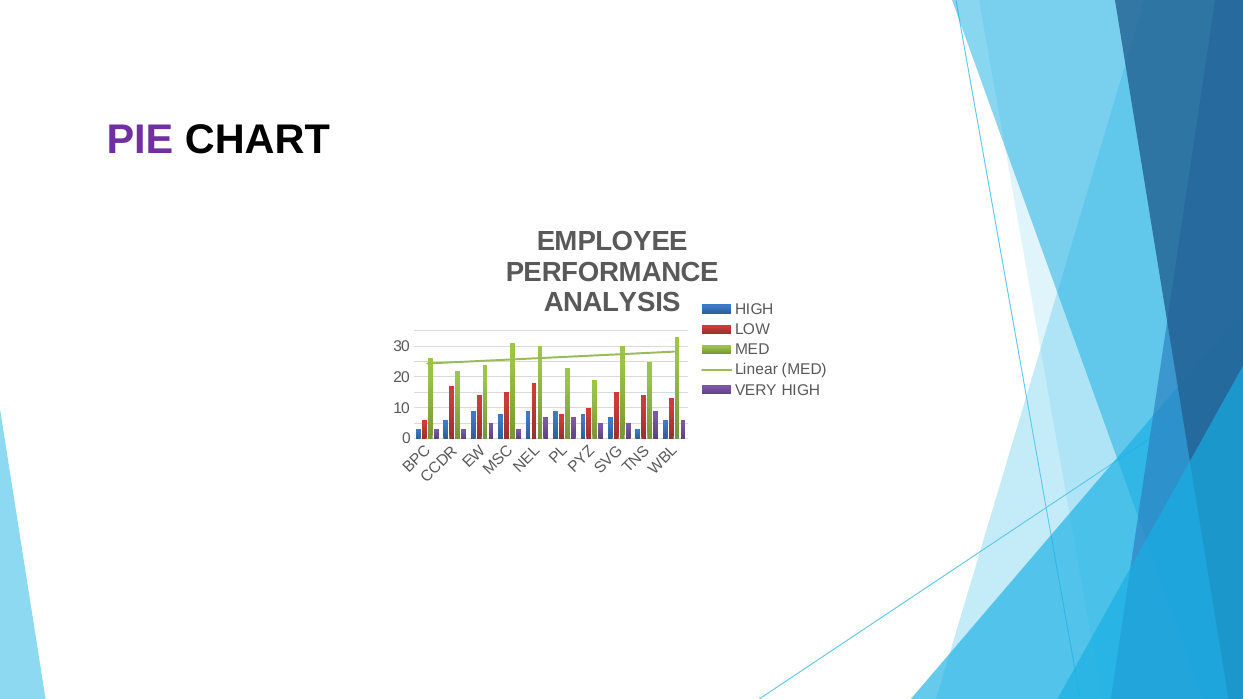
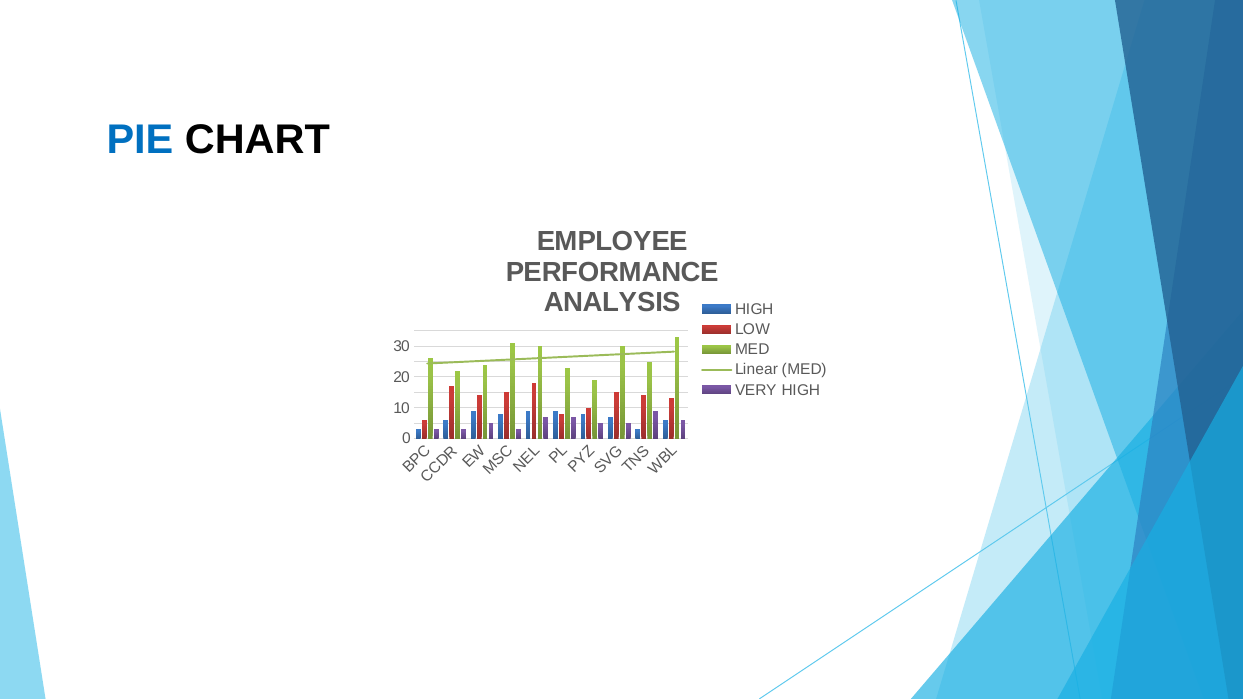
PIE colour: purple -> blue
